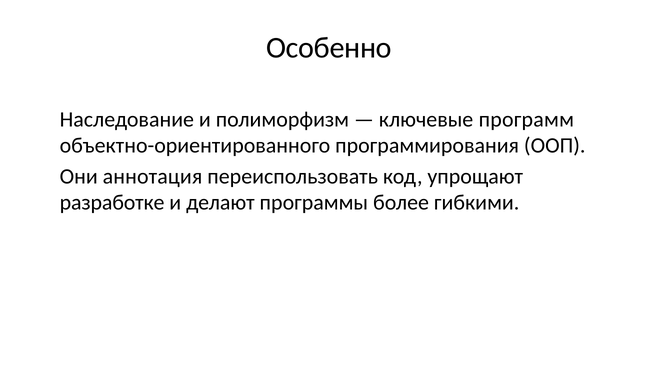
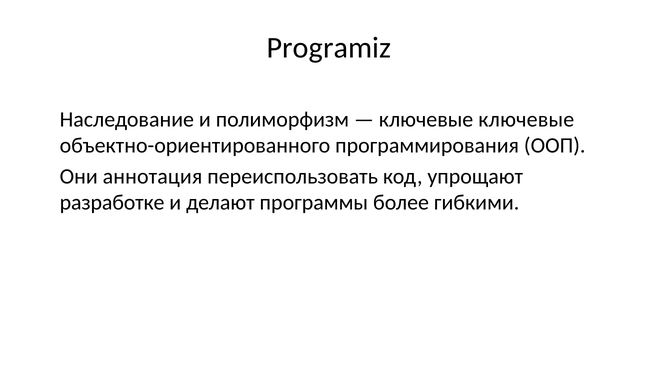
Особенно: Особенно -> Programiz
ключевые программ: программ -> ключевые
